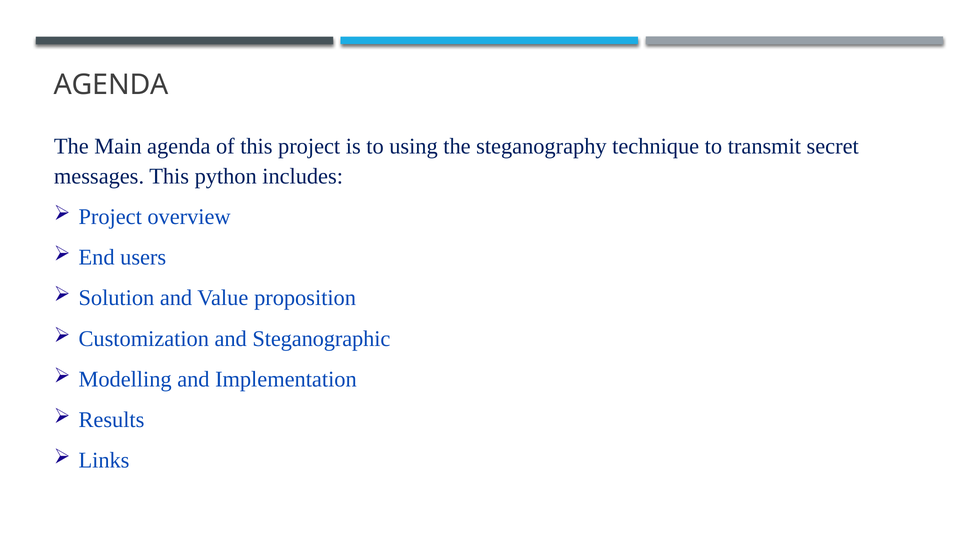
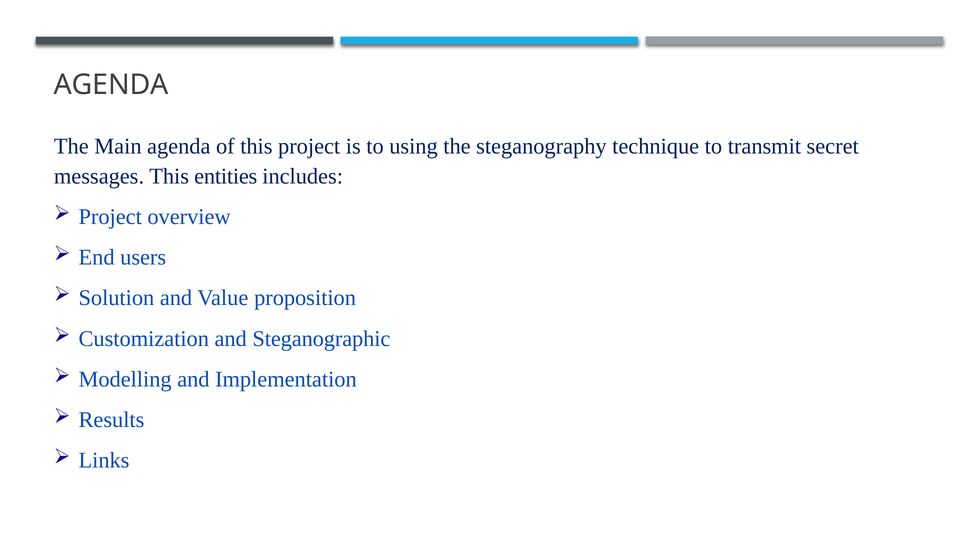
python: python -> entities
